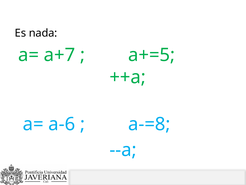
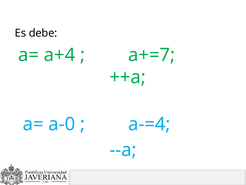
nada: nada -> debe
a+7: a+7 -> a+4
a+=5: a+=5 -> a+=7
a-6: a-6 -> a-0
a-=8: a-=8 -> a-=4
